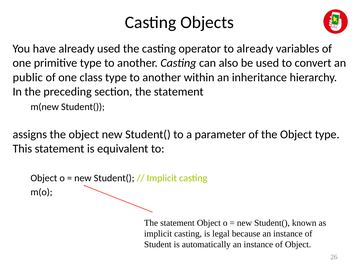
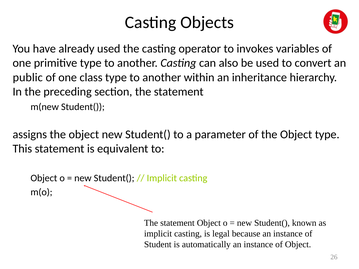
to already: already -> invokes
